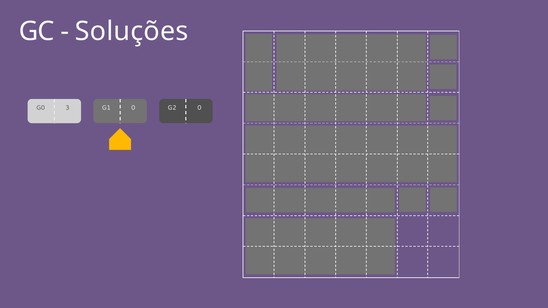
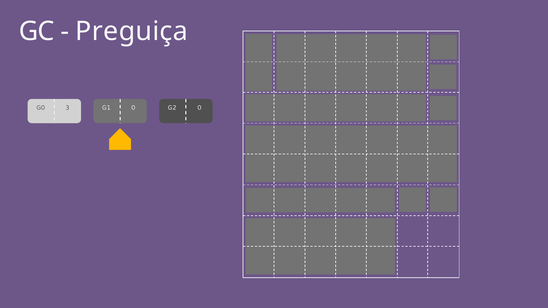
Soluções: Soluções -> Preguiça
